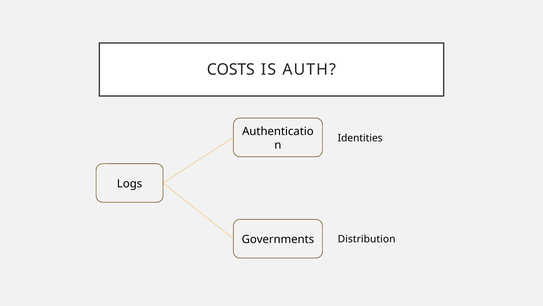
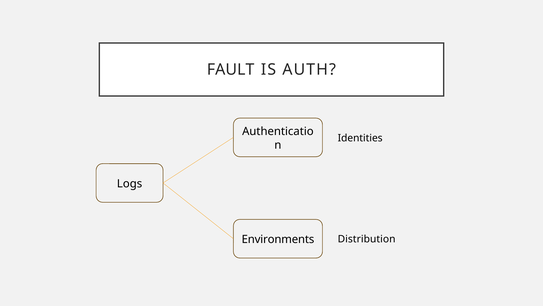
COSTS: COSTS -> FAULT
Governments: Governments -> Environments
